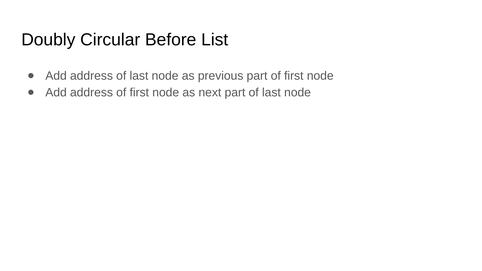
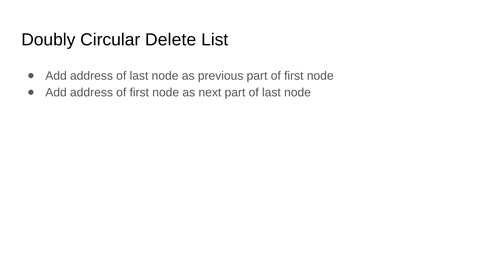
Before: Before -> Delete
